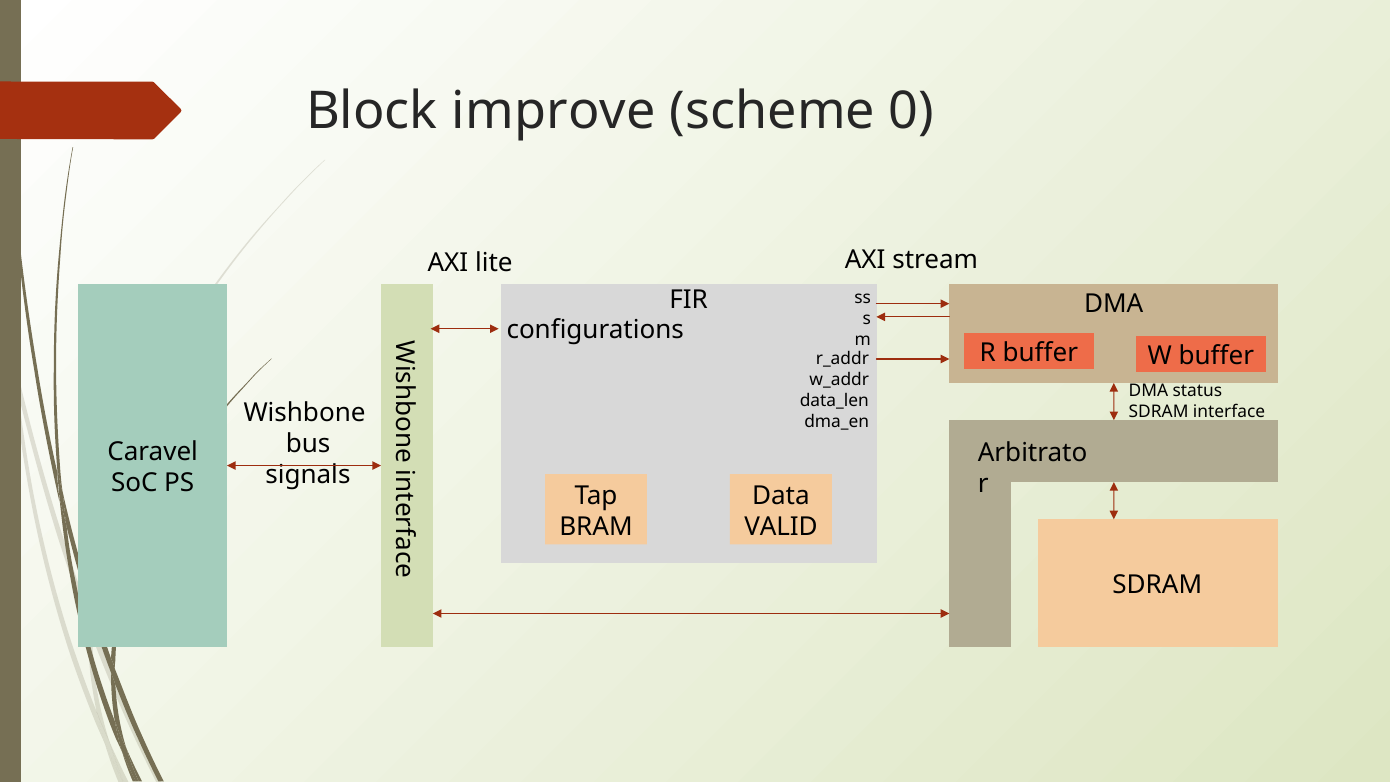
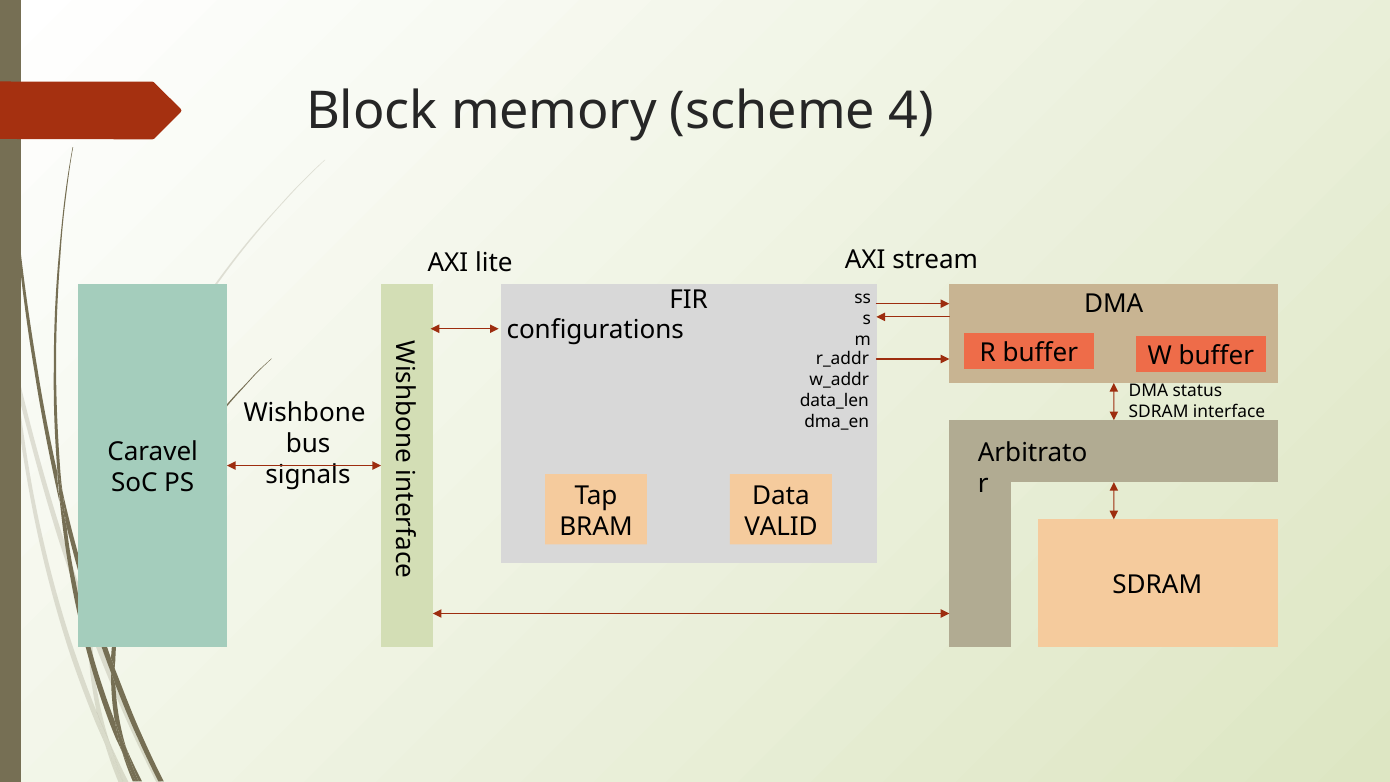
improve: improve -> memory
0: 0 -> 4
